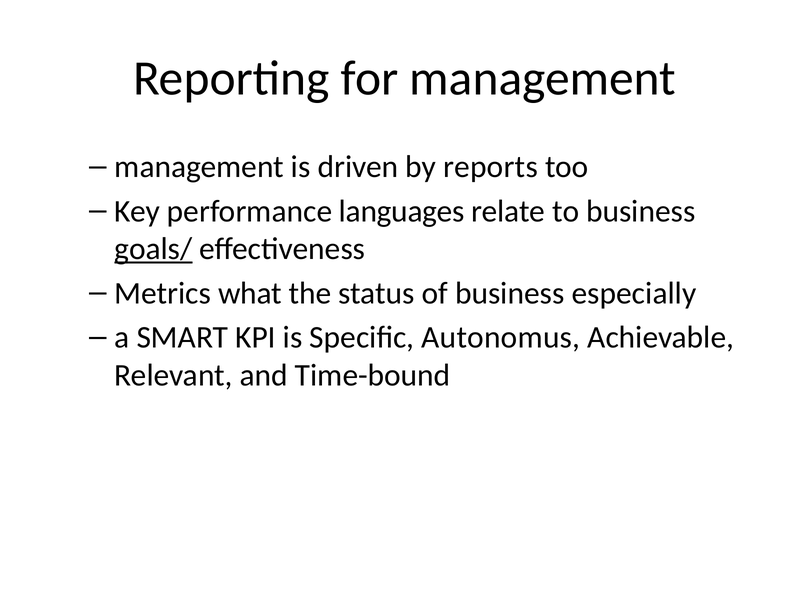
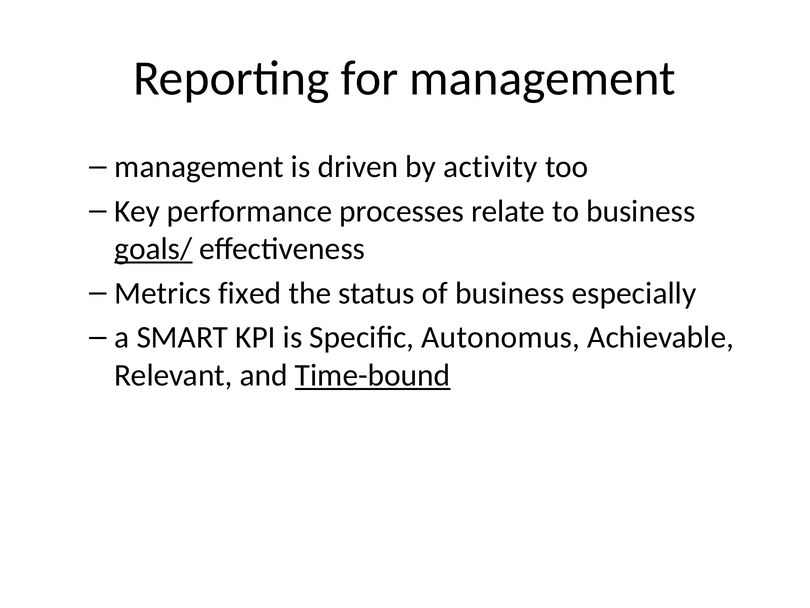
reports: reports -> activity
languages: languages -> processes
what: what -> fixed
Time-bound underline: none -> present
